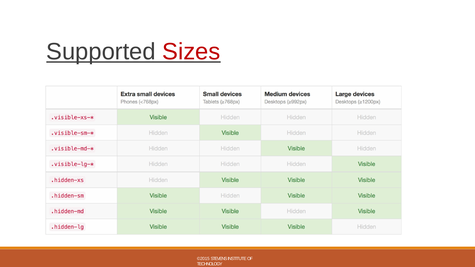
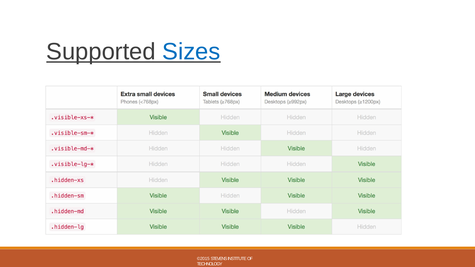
Sizes colour: red -> blue
